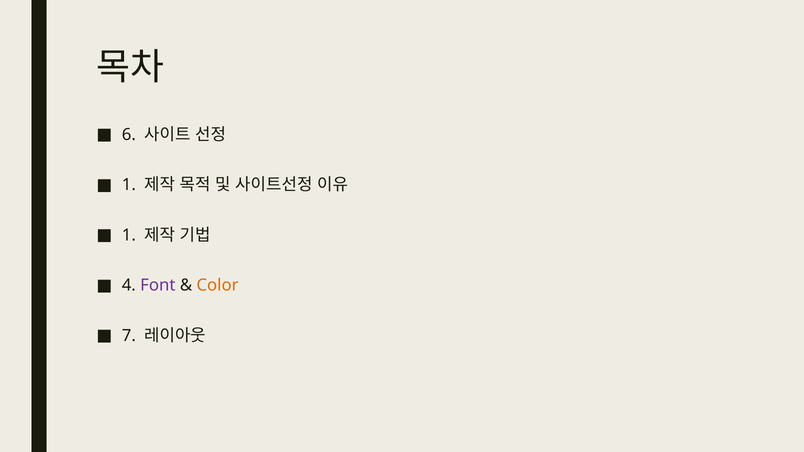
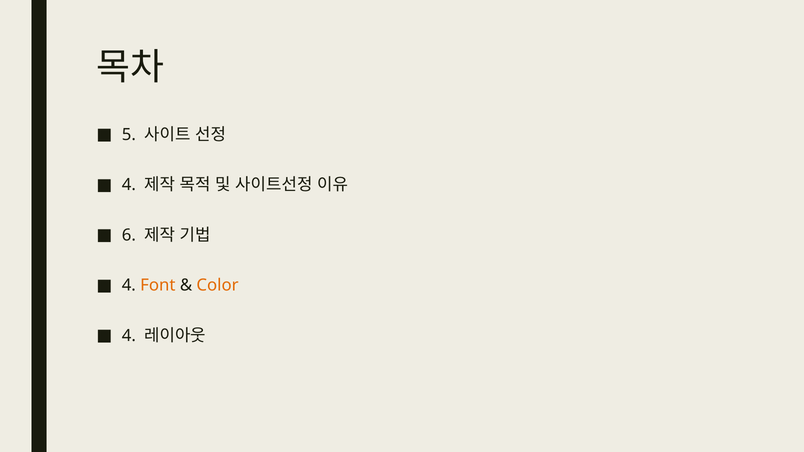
6: 6 -> 5
1 at (129, 185): 1 -> 4
1 at (129, 235): 1 -> 6
Font colour: purple -> orange
7 at (129, 336): 7 -> 4
